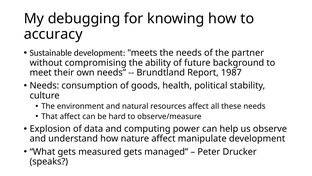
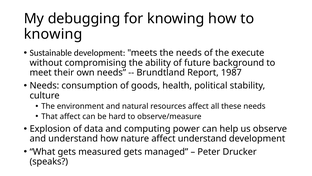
accuracy at (53, 34): accuracy -> knowing
partner: partner -> execute
affect manipulate: manipulate -> understand
